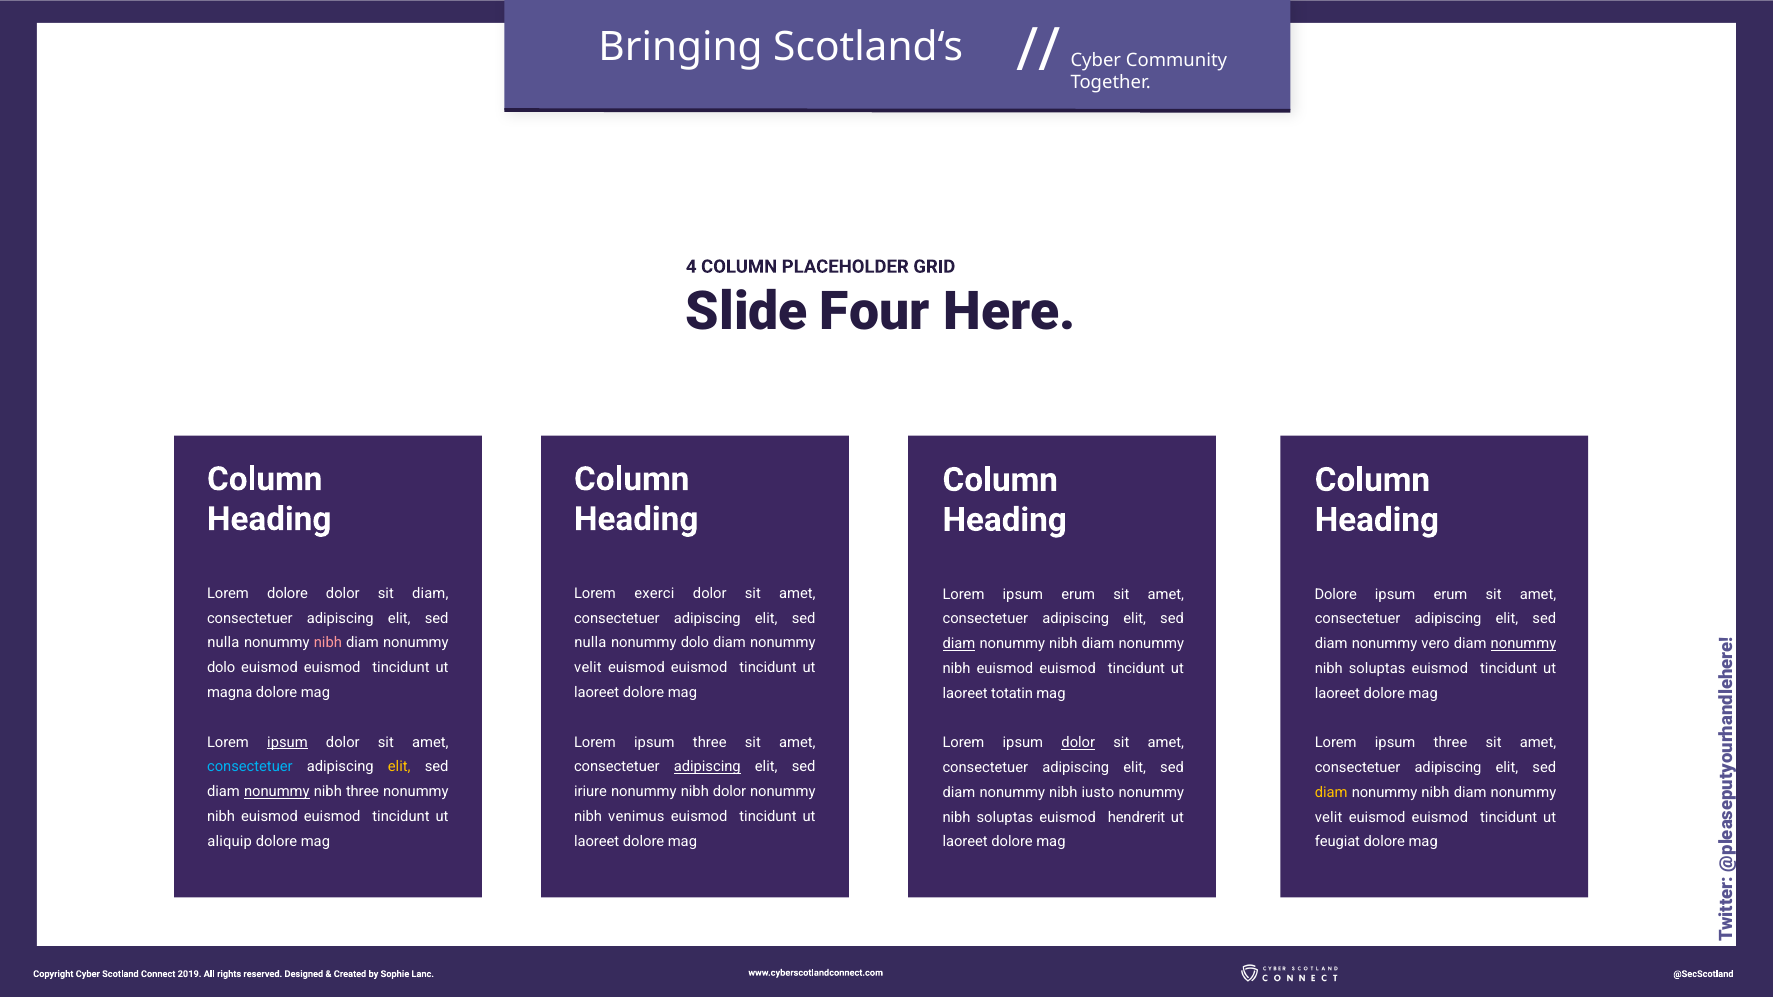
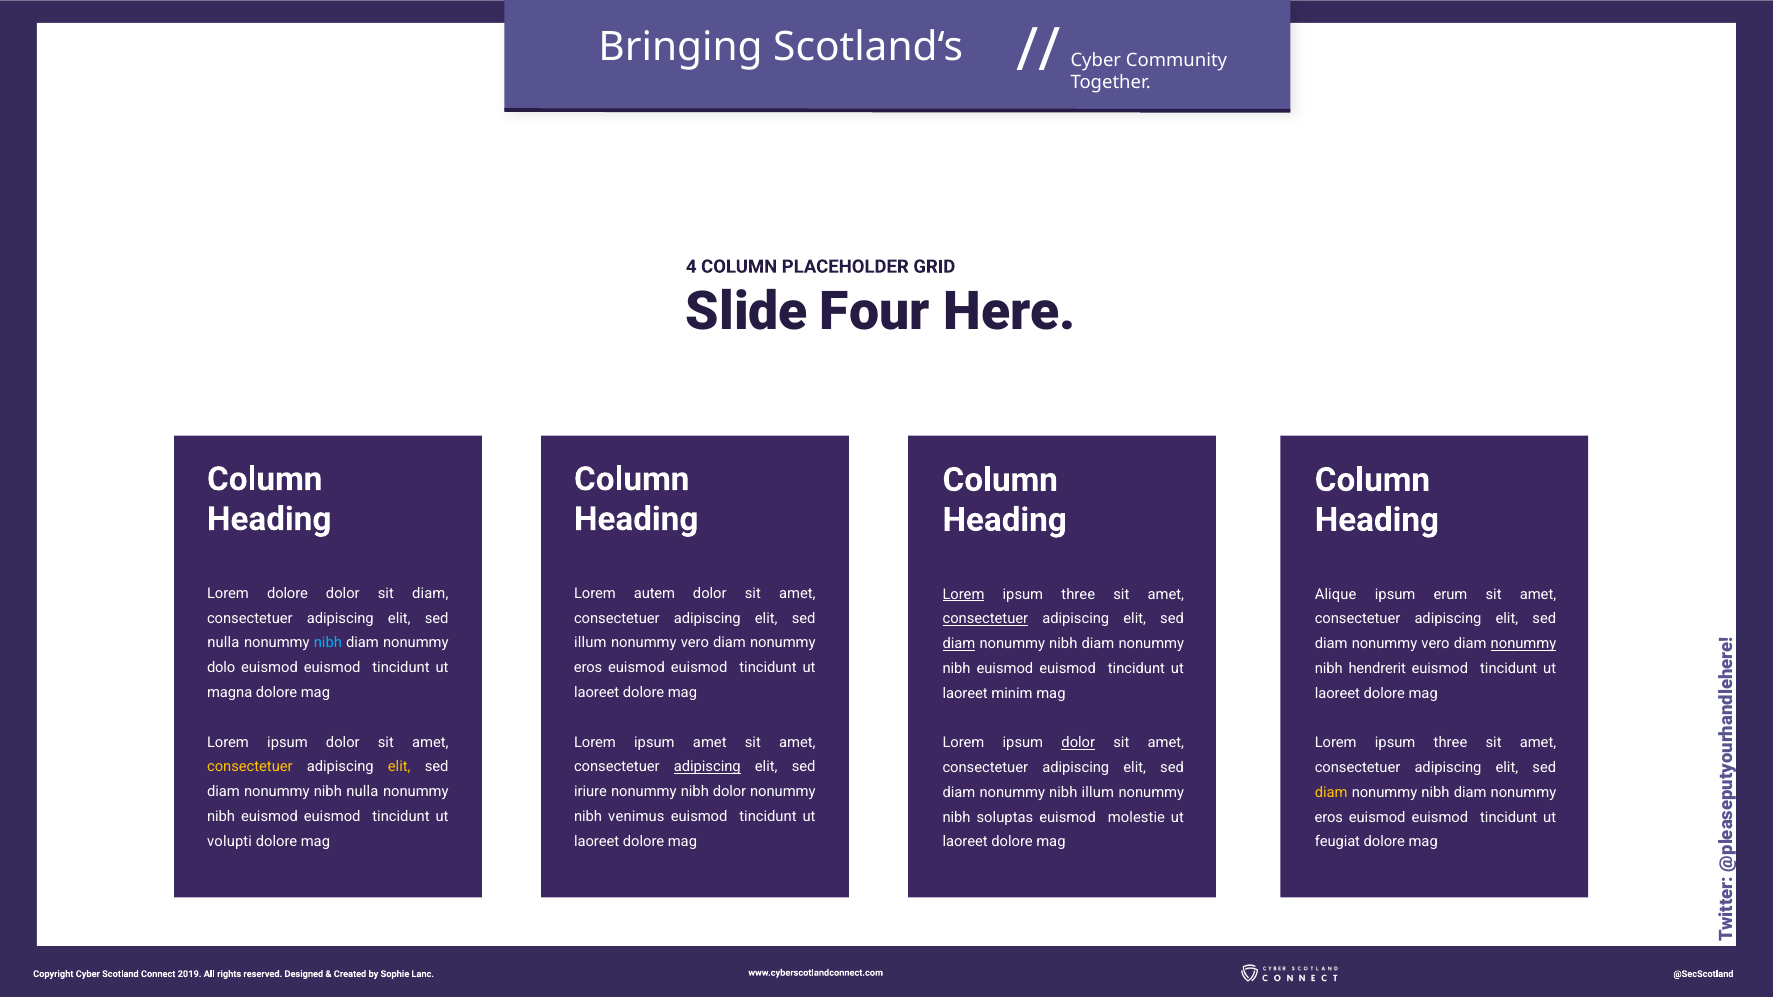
exerci: exerci -> autem
Lorem at (963, 594) underline: none -> present
erum at (1078, 594): erum -> three
Dolore at (1336, 594): Dolore -> Alique
consectetuer at (985, 619) underline: none -> present
nibh at (328, 643) colour: pink -> light blue
nulla at (590, 643): nulla -> illum
dolo at (695, 643): dolo -> vero
velit at (588, 668): velit -> eros
soluptas at (1377, 669): soluptas -> hendrerit
totatin: totatin -> minim
ipsum at (287, 742) underline: present -> none
three at (710, 742): three -> amet
consectetuer at (250, 767) colour: light blue -> yellow
nonummy at (277, 792) underline: present -> none
nibh three: three -> nulla
nibh iusto: iusto -> illum
hendrerit: hendrerit -> molestie
velit at (1329, 818): velit -> eros
aliquip: aliquip -> volupti
